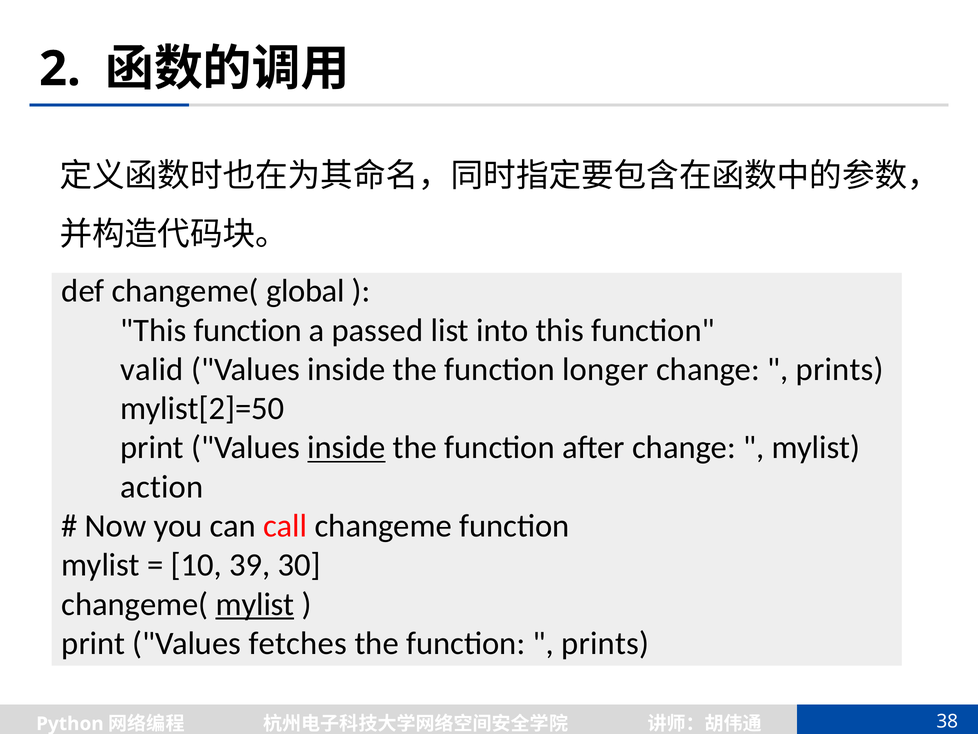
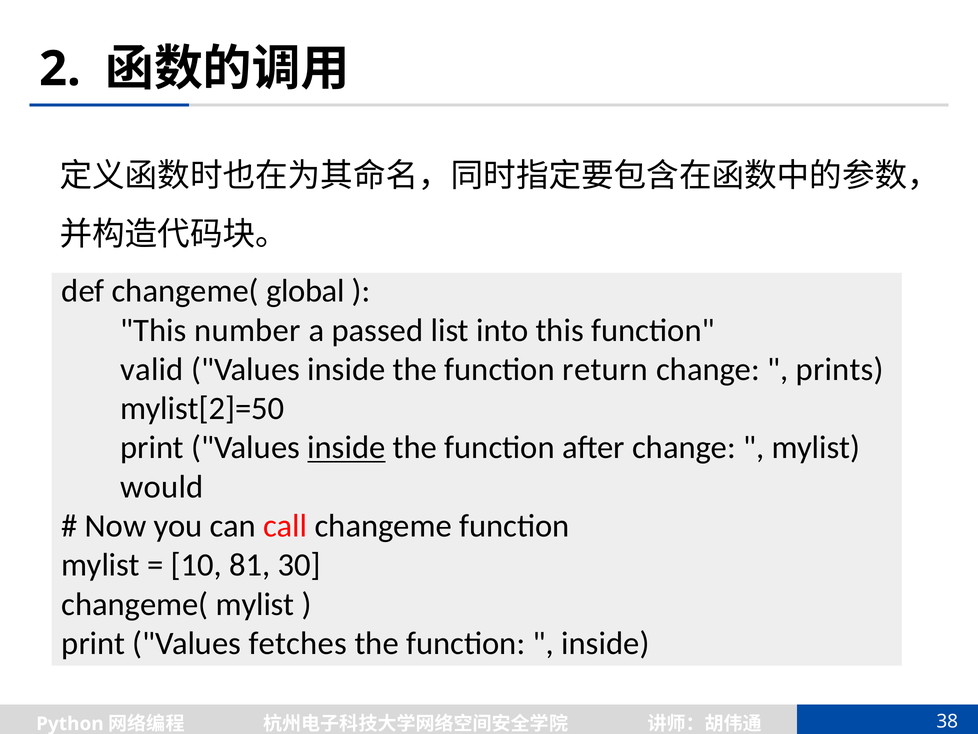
function at (248, 330): function -> number
longer: longer -> return
action: action -> would
39: 39 -> 81
mylist at (255, 604) underline: present -> none
prints at (605, 643): prints -> inside
